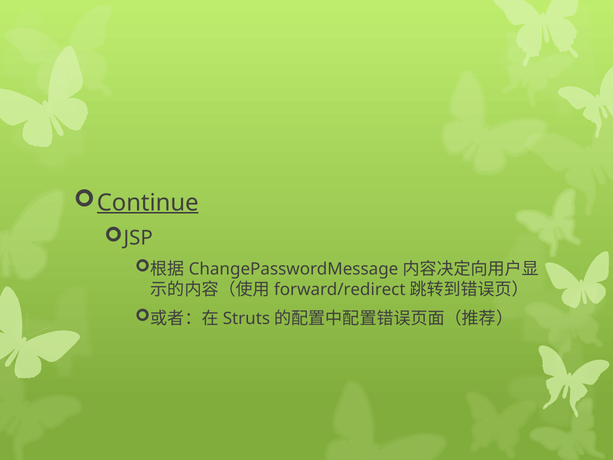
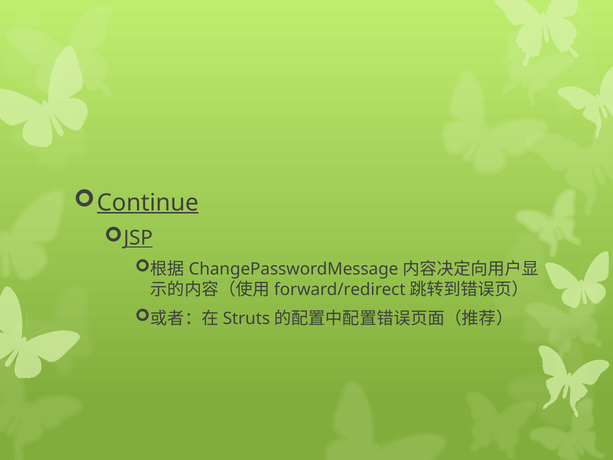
JSP underline: none -> present
